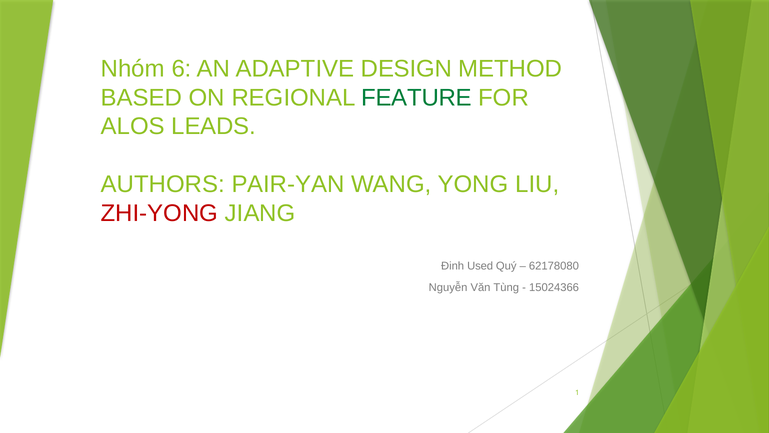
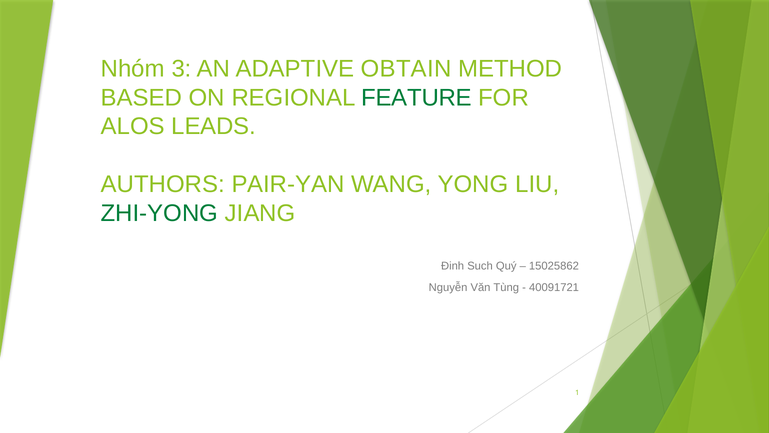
6: 6 -> 3
DESIGN: DESIGN -> OBTAIN
ZHI-YONG colour: red -> green
Used: Used -> Such
62178080: 62178080 -> 15025862
15024366: 15024366 -> 40091721
